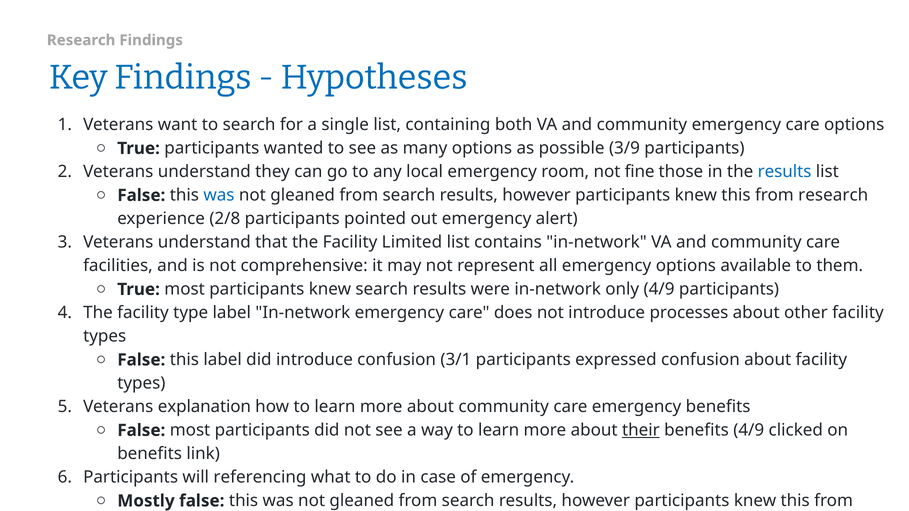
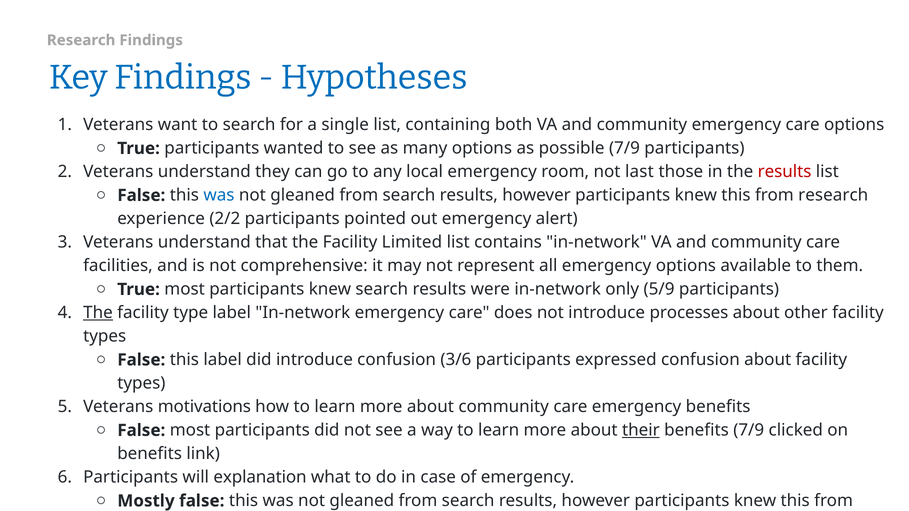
possible 3/9: 3/9 -> 7/9
fine: fine -> last
results at (785, 172) colour: blue -> red
2/8: 2/8 -> 2/2
only 4/9: 4/9 -> 5/9
The at (98, 313) underline: none -> present
3/1: 3/1 -> 3/6
explanation: explanation -> motivations
benefits 4/9: 4/9 -> 7/9
referencing: referencing -> explanation
